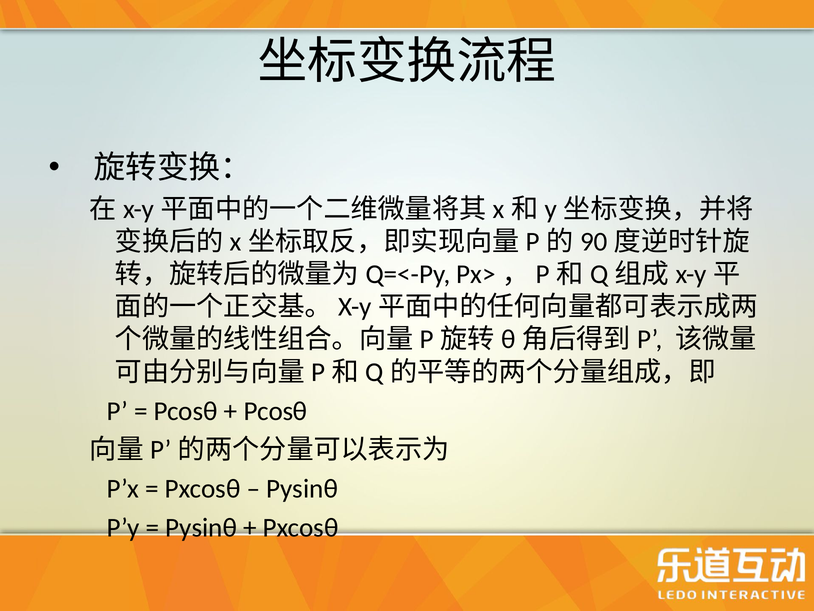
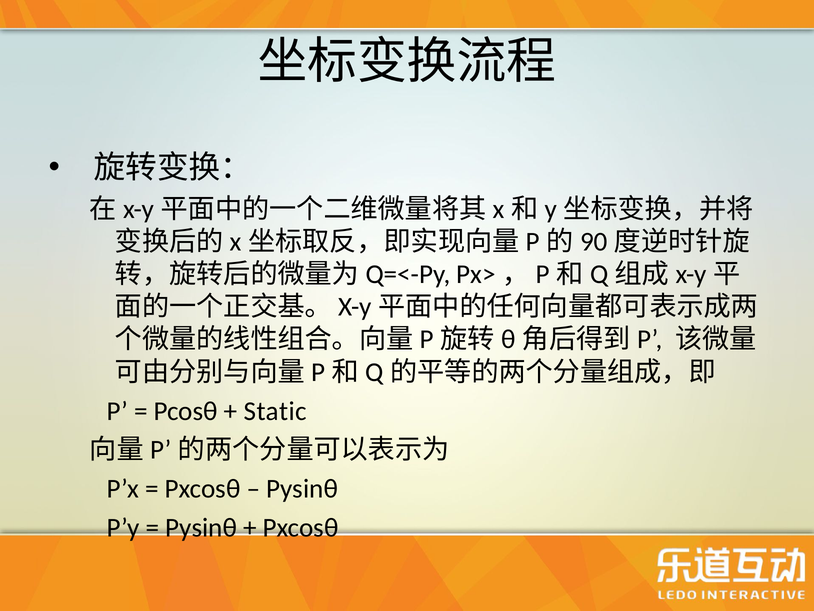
Pcosθ at (275, 411): Pcosθ -> Static
